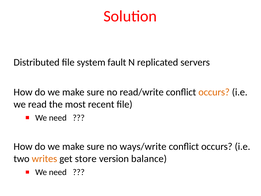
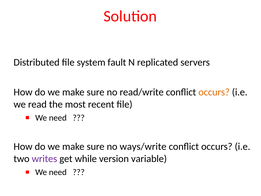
writes colour: orange -> purple
store: store -> while
balance: balance -> variable
